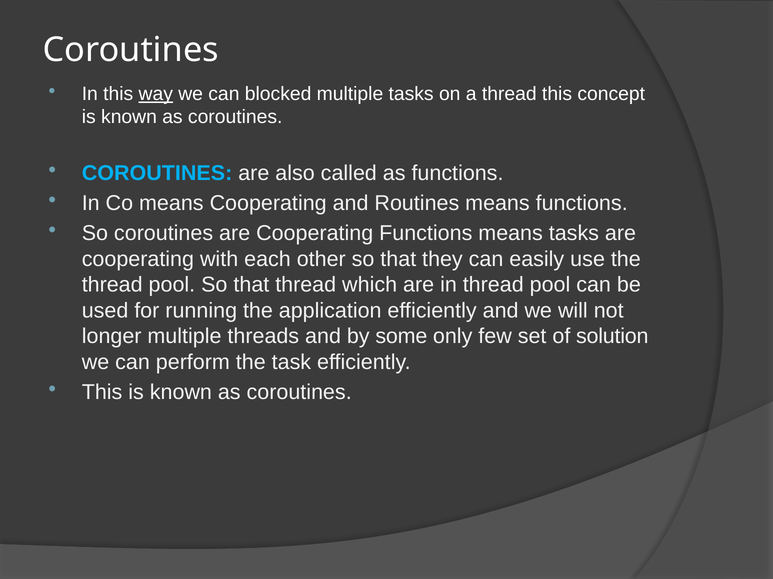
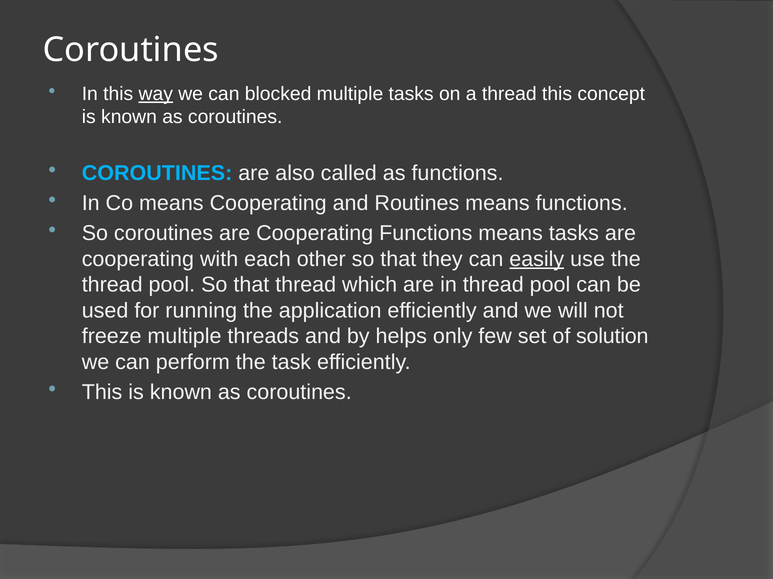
easily underline: none -> present
longer: longer -> freeze
some: some -> helps
